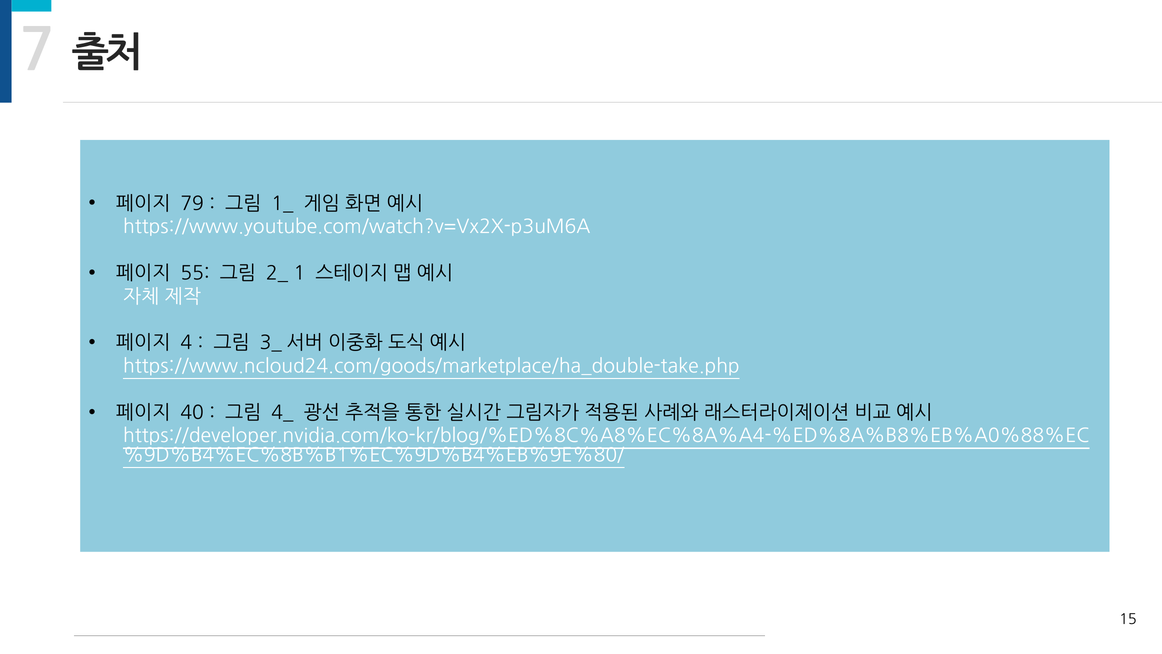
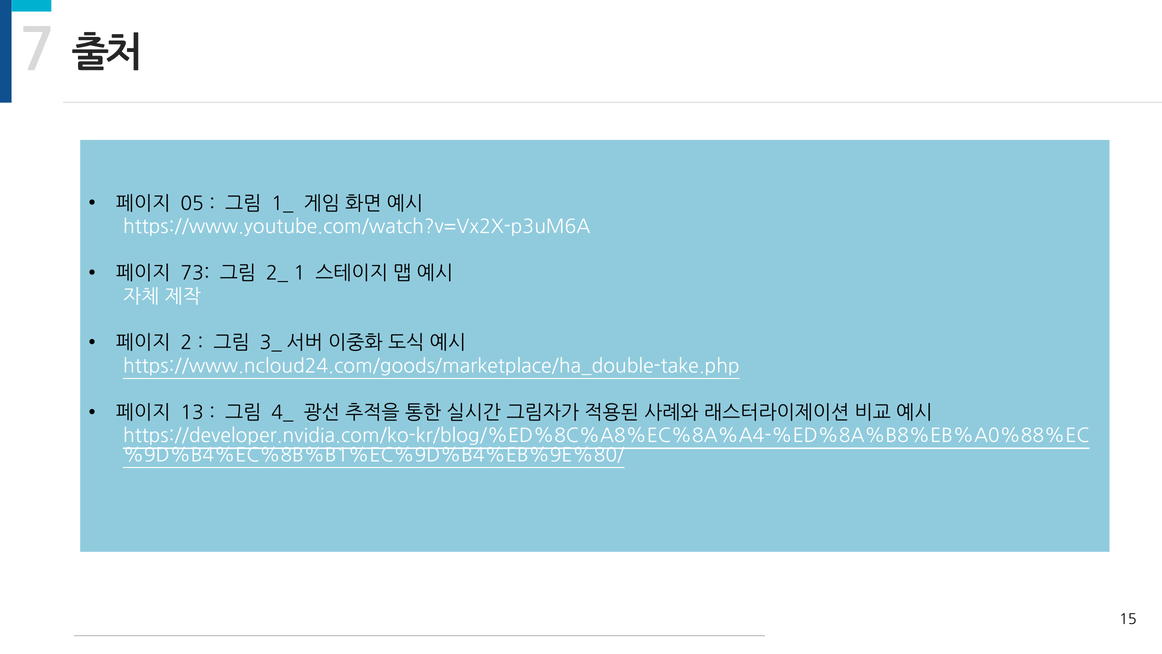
79: 79 -> 05
55: 55 -> 73
4: 4 -> 2
40: 40 -> 13
